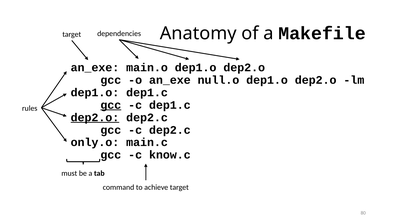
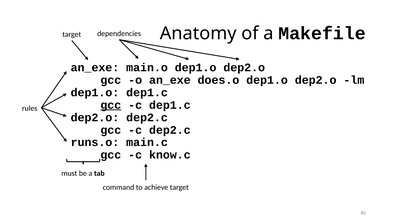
null.o: null.o -> does.o
dep2.o at (95, 118) underline: present -> none
only.o: only.o -> runs.o
